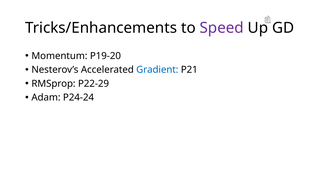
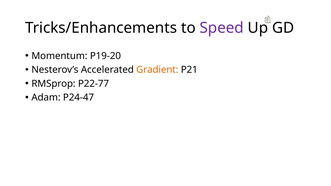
Gradient colour: blue -> orange
P22-29: P22-29 -> P22-77
P24-24: P24-24 -> P24-47
